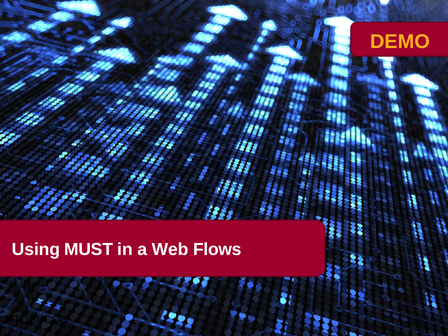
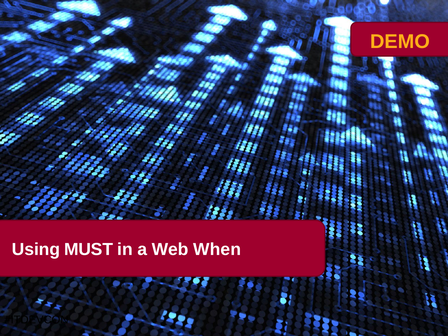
Flows: Flows -> When
